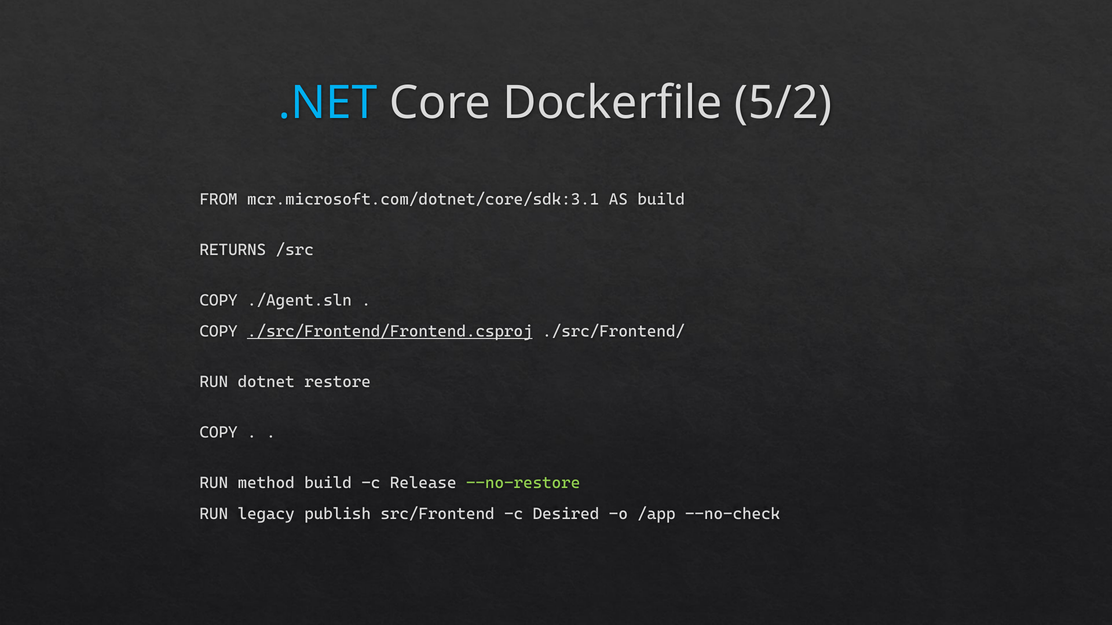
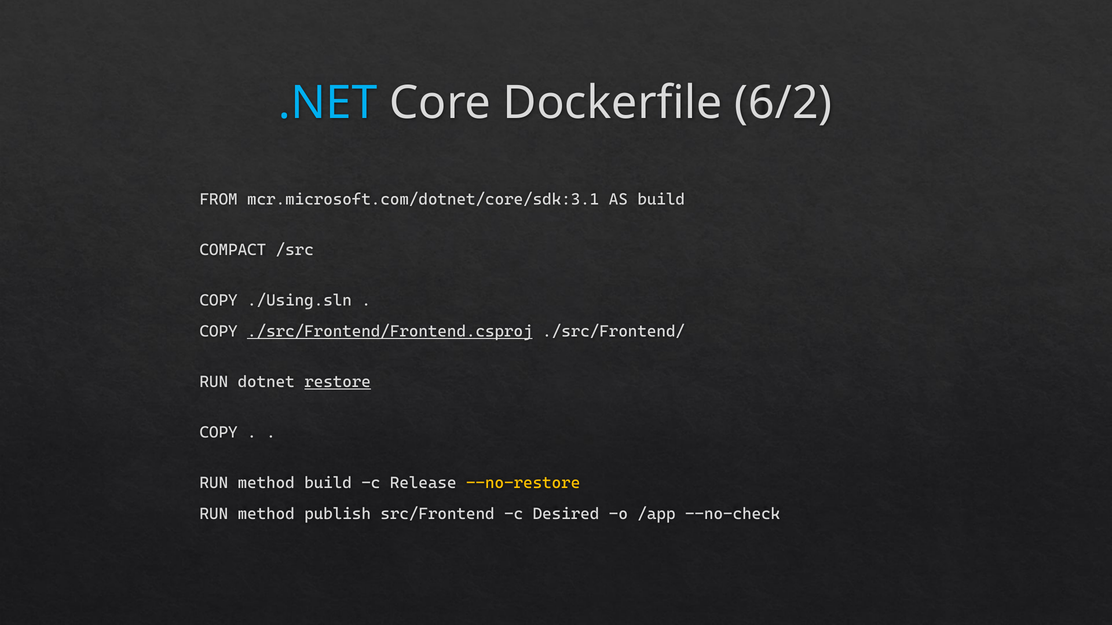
5/2: 5/2 -> 6/2
RETURNS: RETURNS -> COMPACT
./Agent.sln: ./Agent.sln -> ./Using.sln
restore underline: none -> present
--no-restore colour: light green -> yellow
legacy at (266, 515): legacy -> method
